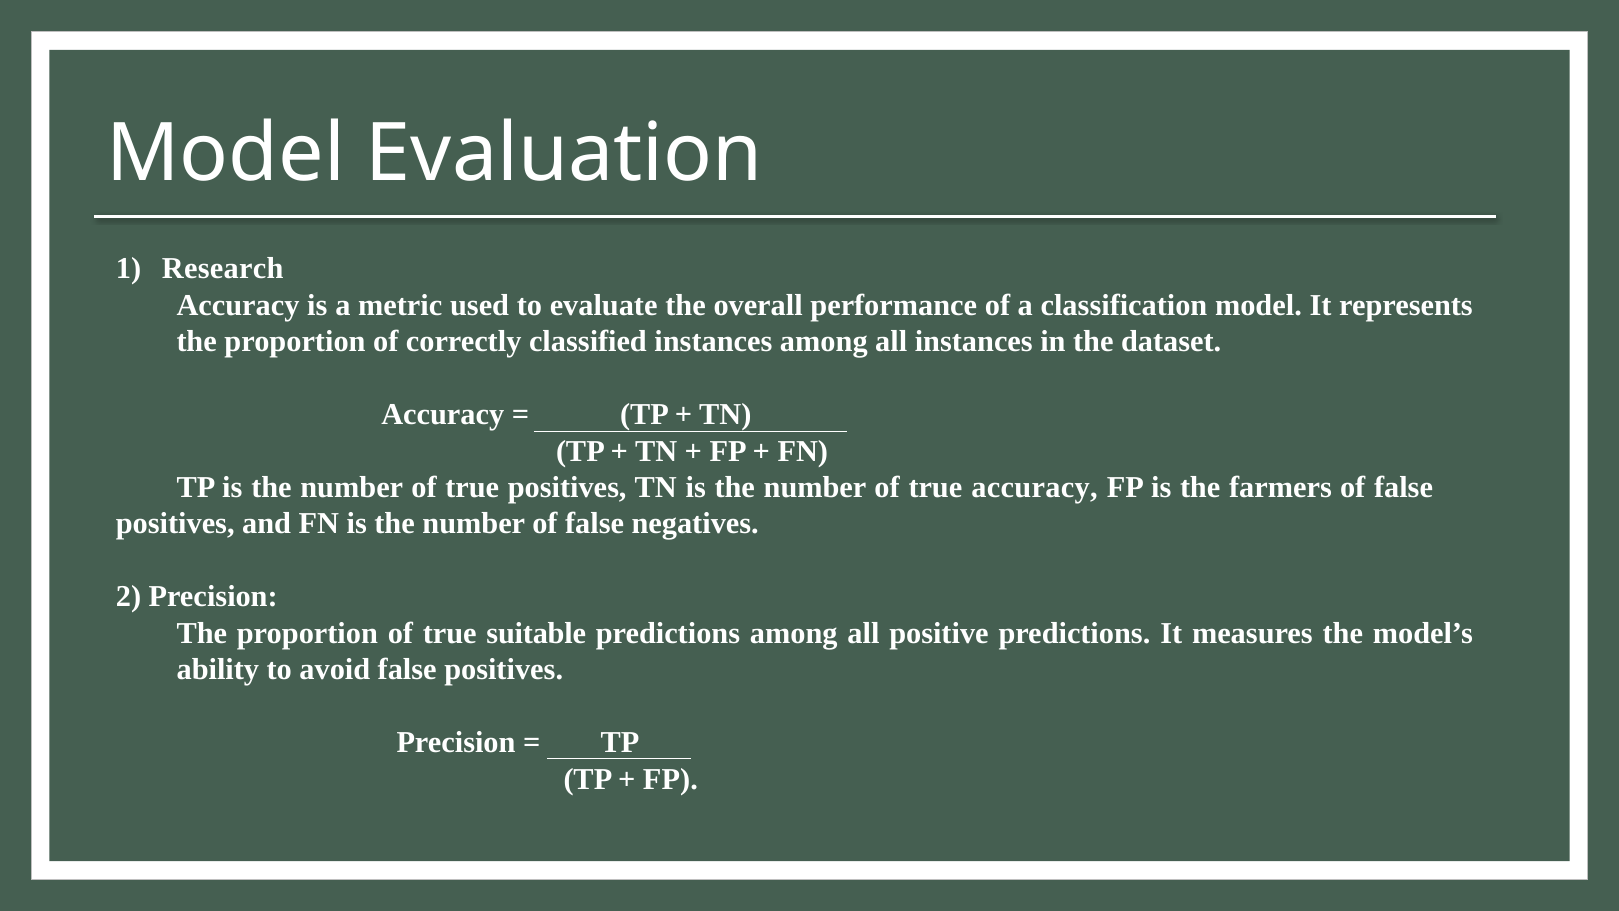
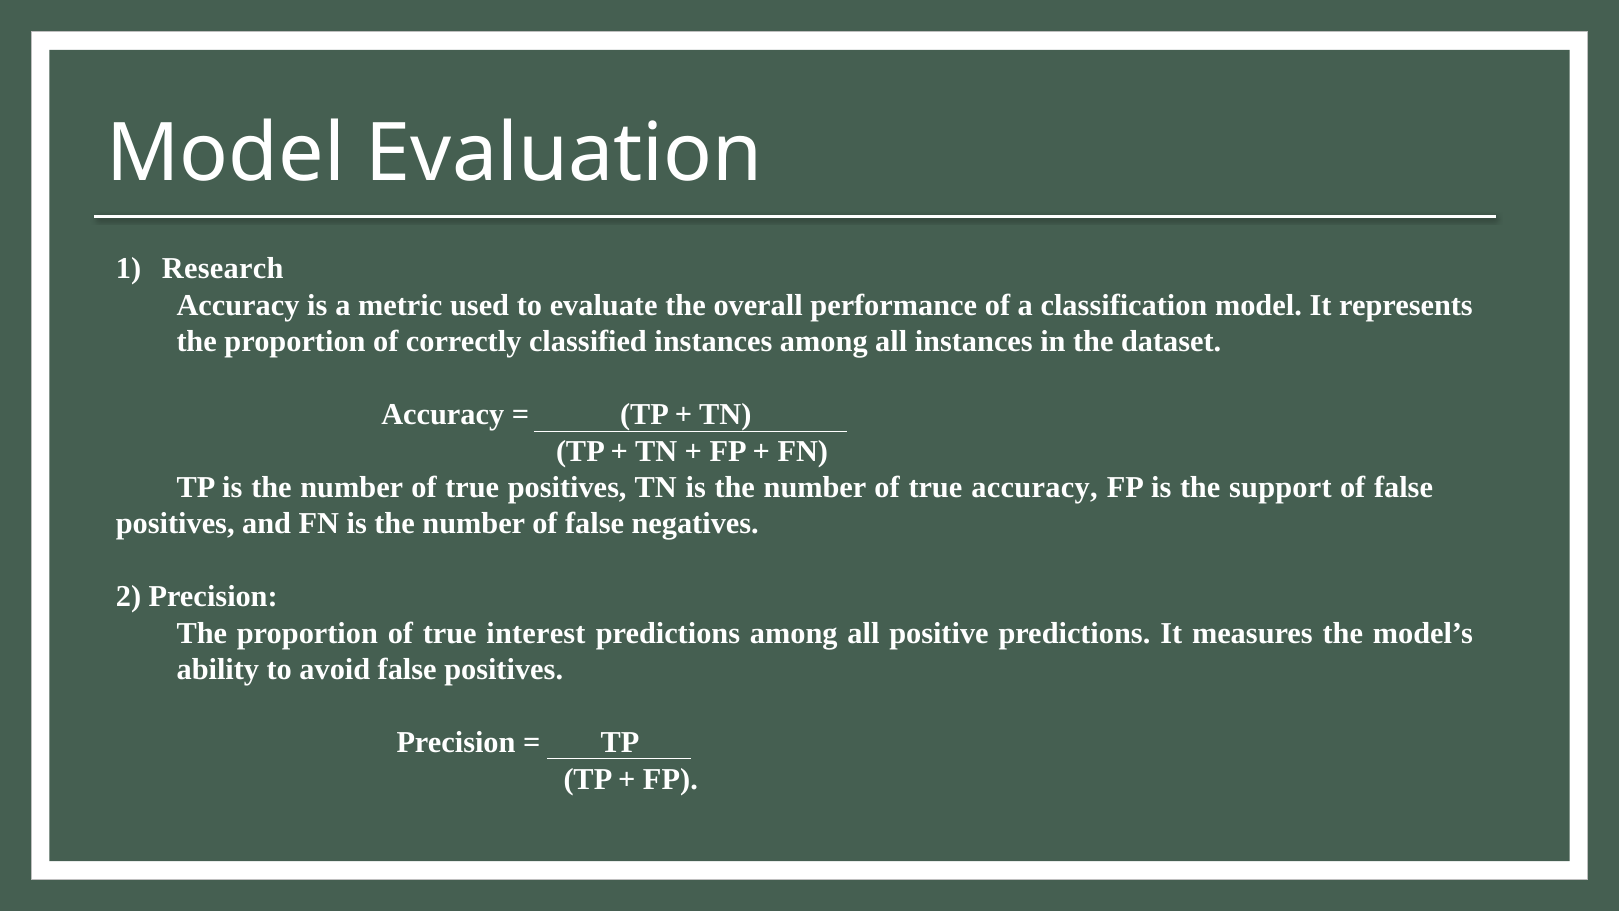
farmers: farmers -> support
suitable: suitable -> interest
